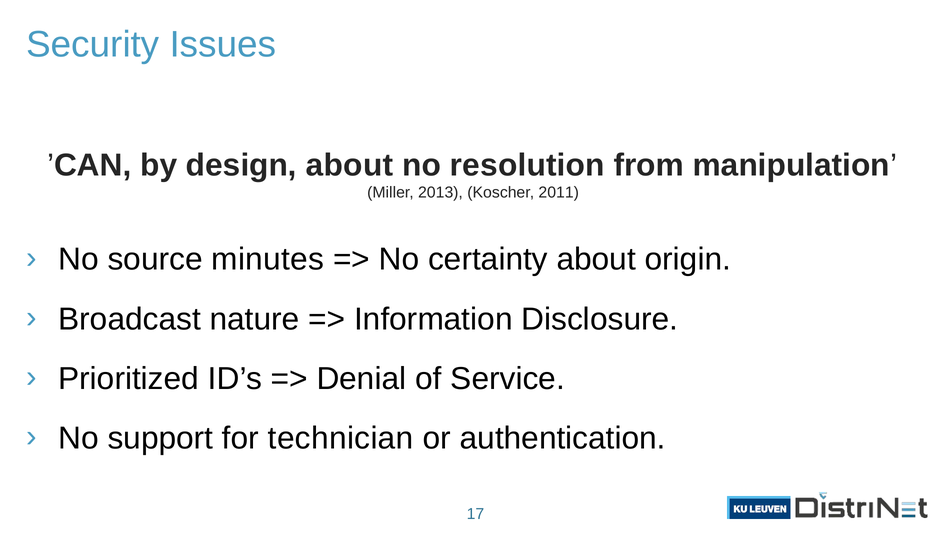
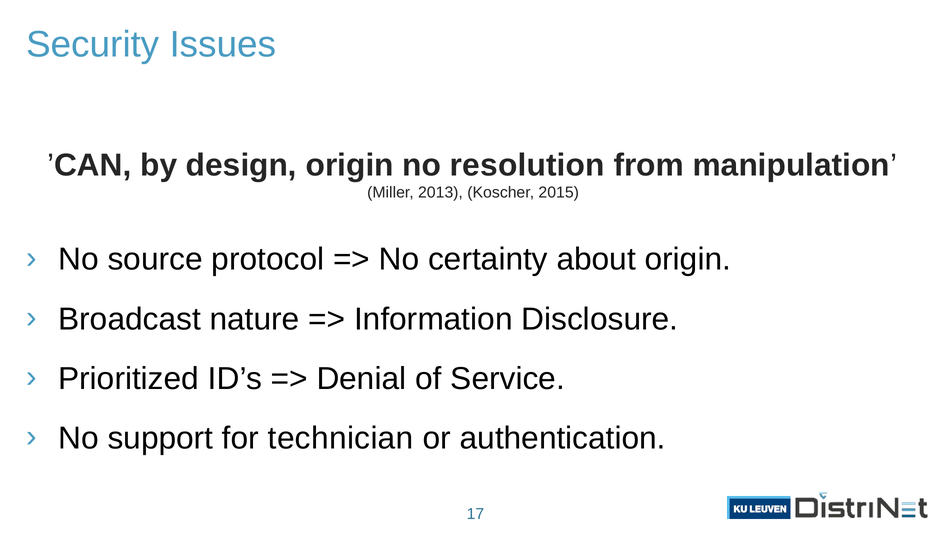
design about: about -> origin
2011: 2011 -> 2015
minutes: minutes -> protocol
